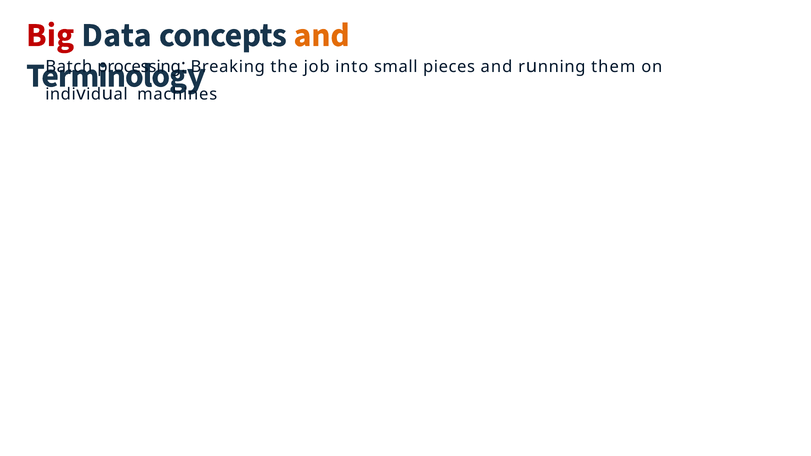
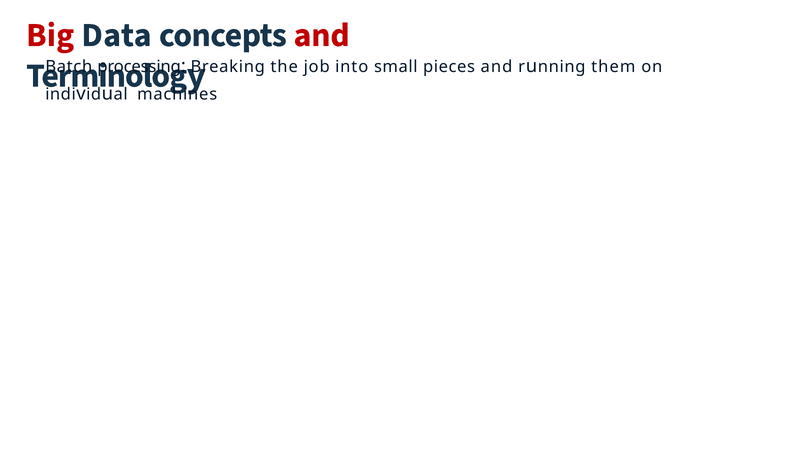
and at (322, 35) colour: orange -> red
